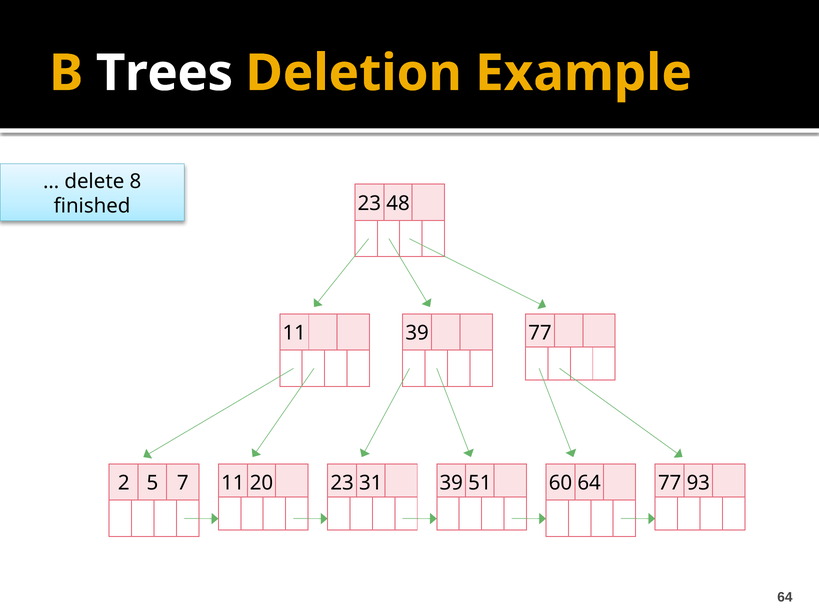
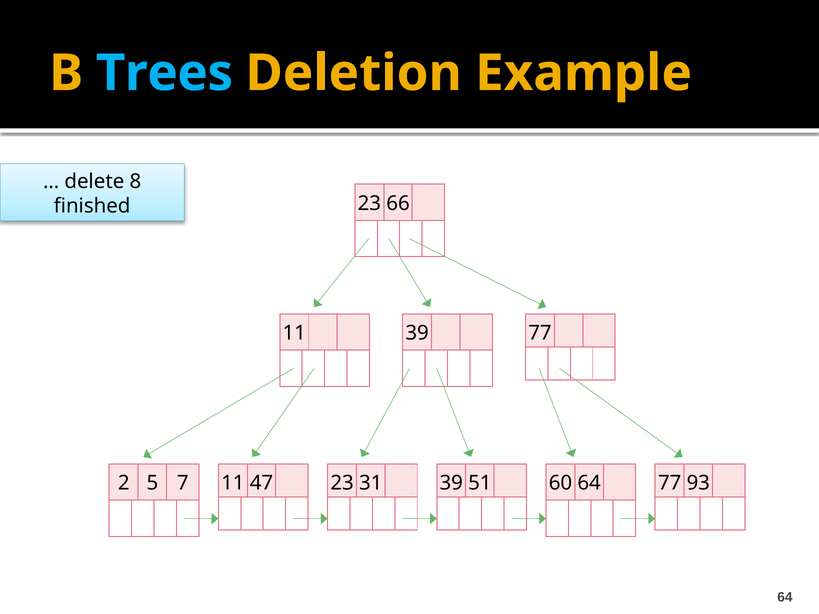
Trees colour: white -> light blue
48: 48 -> 66
20: 20 -> 47
